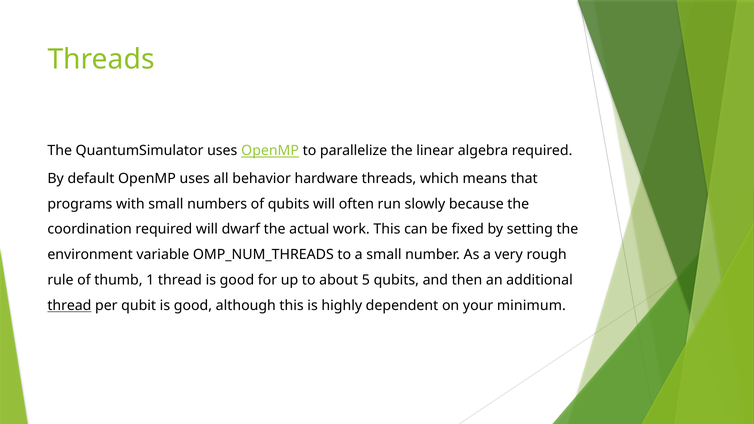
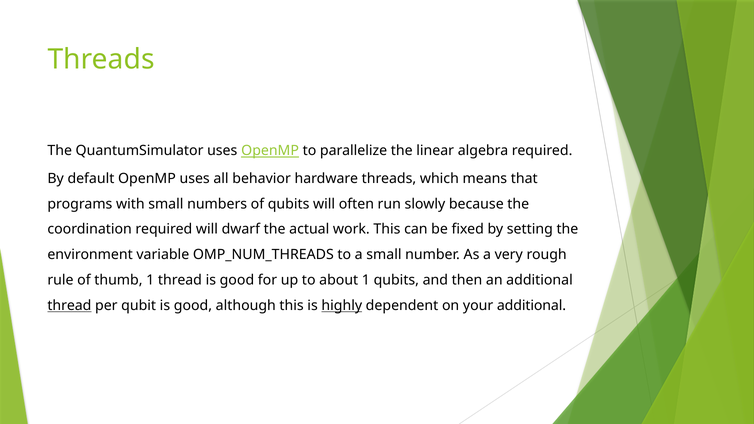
about 5: 5 -> 1
highly underline: none -> present
your minimum: minimum -> additional
